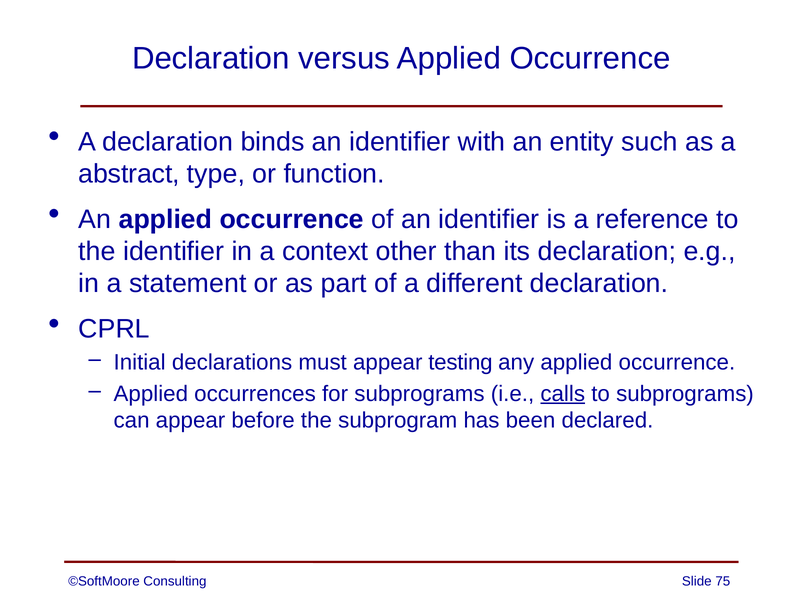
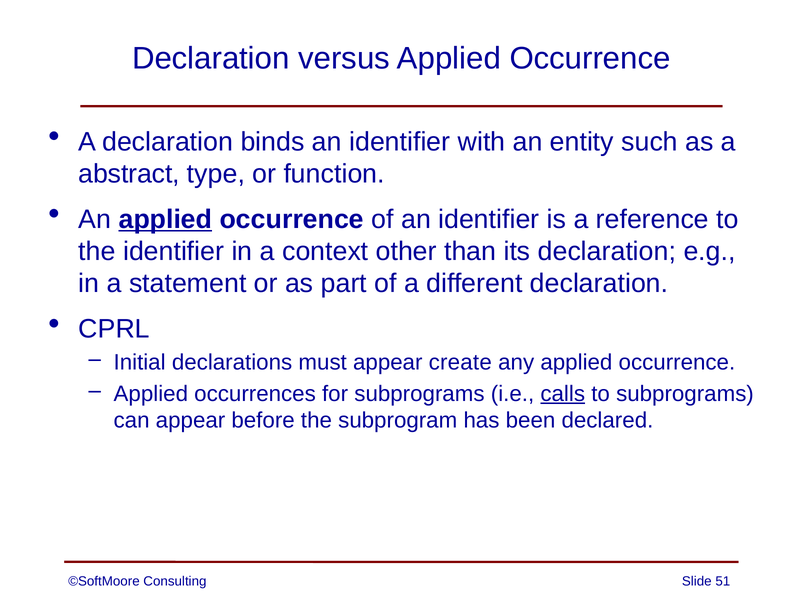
applied at (165, 219) underline: none -> present
testing: testing -> create
75: 75 -> 51
